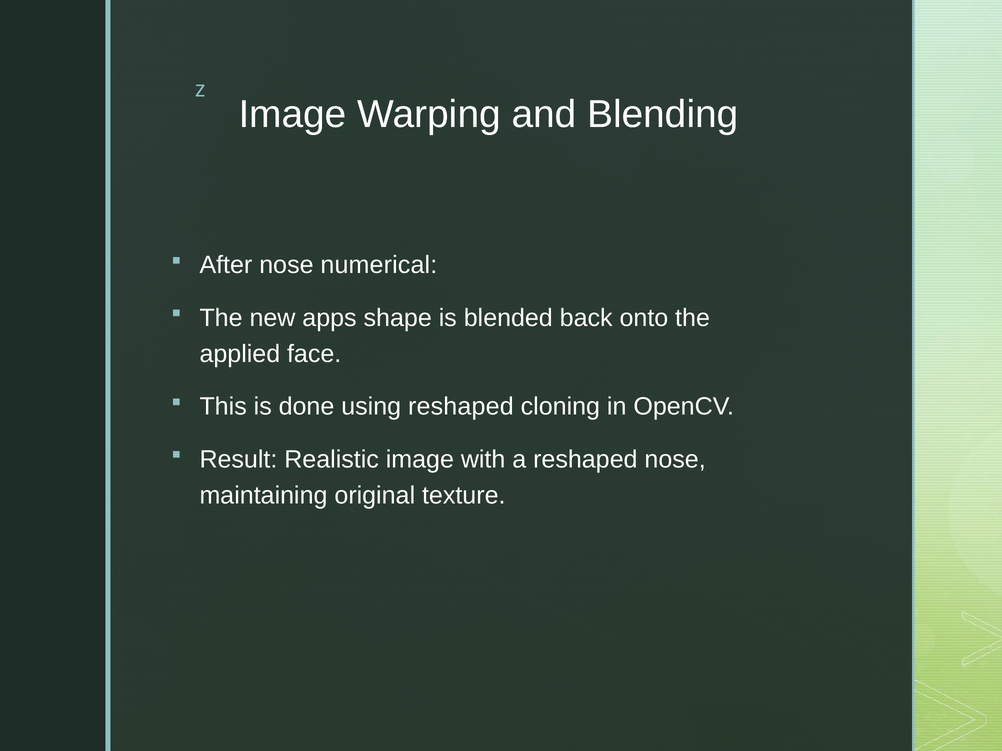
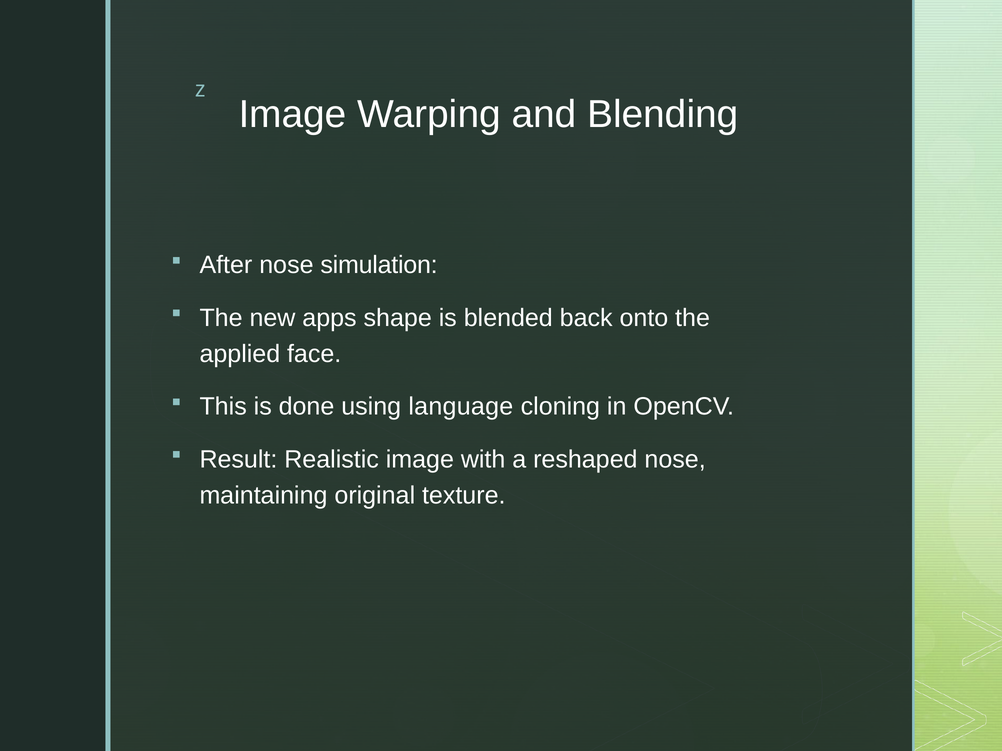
numerical: numerical -> simulation
using reshaped: reshaped -> language
